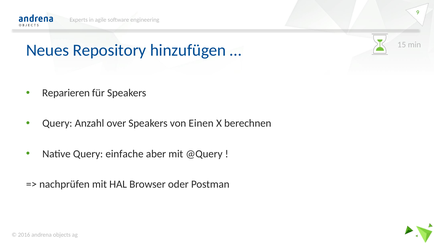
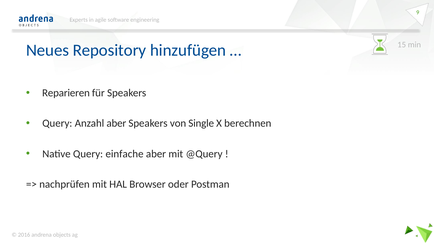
Anzahl over: over -> aber
Einen: Einen -> Single
